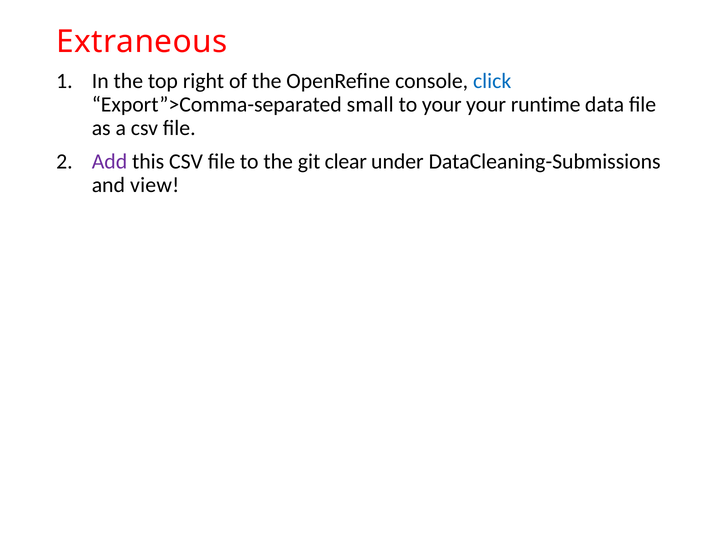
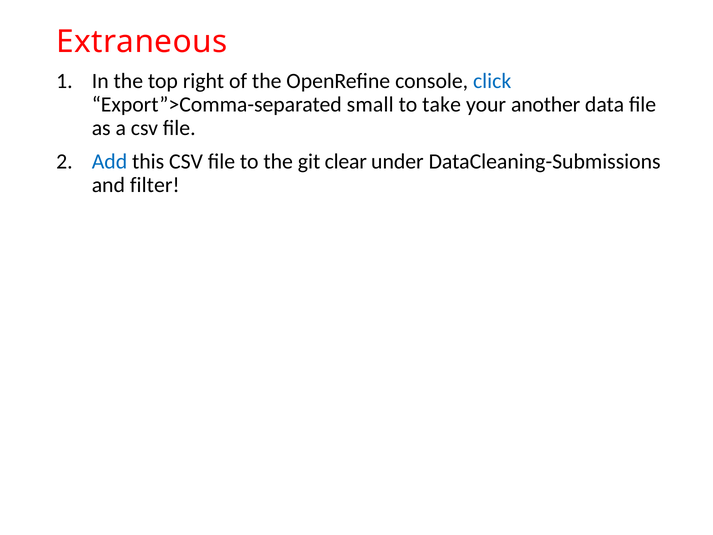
to your: your -> take
runtime: runtime -> another
Add colour: purple -> blue
view: view -> filter
